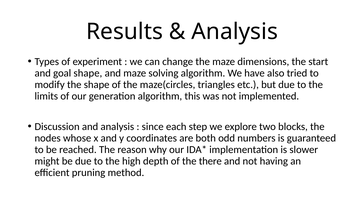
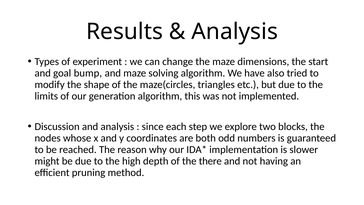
goal shape: shape -> bump
